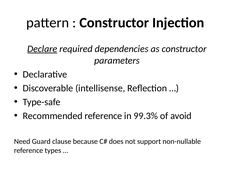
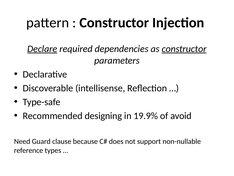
constructor at (184, 49) underline: none -> present
Recommended reference: reference -> designing
99.3%: 99.3% -> 19.9%
